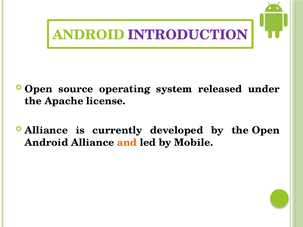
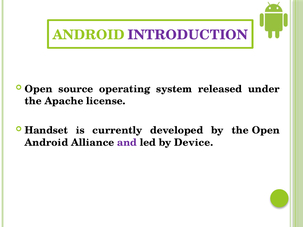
Alliance at (46, 130): Alliance -> Handset
and colour: orange -> purple
Mobile: Mobile -> Device
